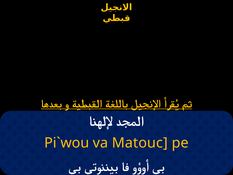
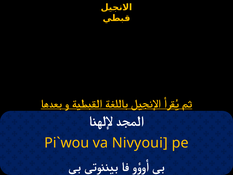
Matouc: Matouc -> Nivyoui
